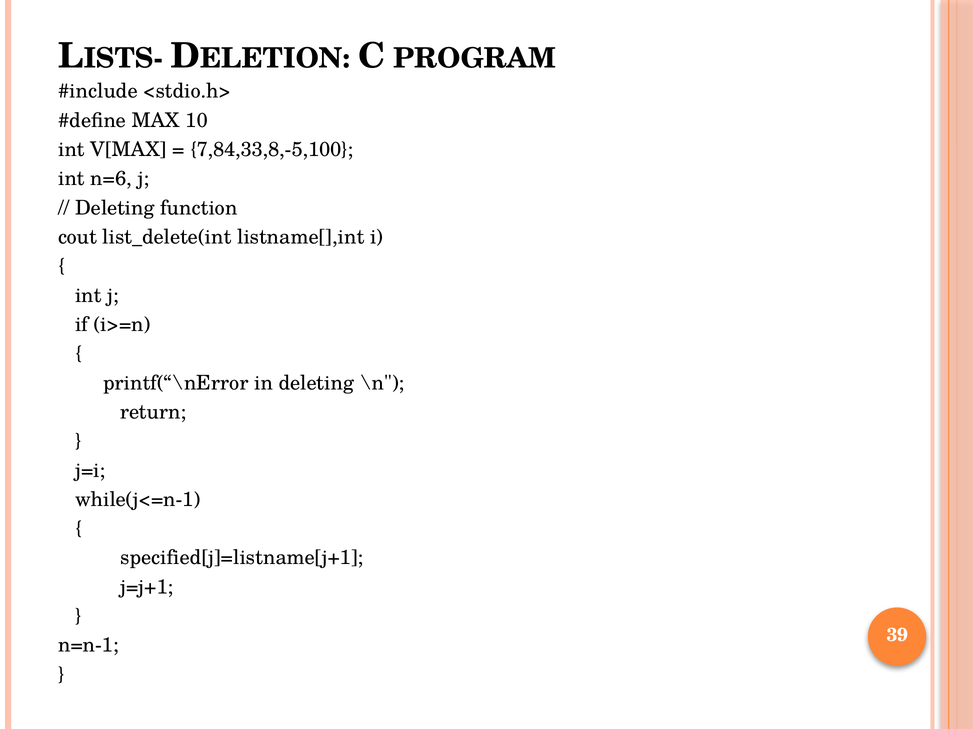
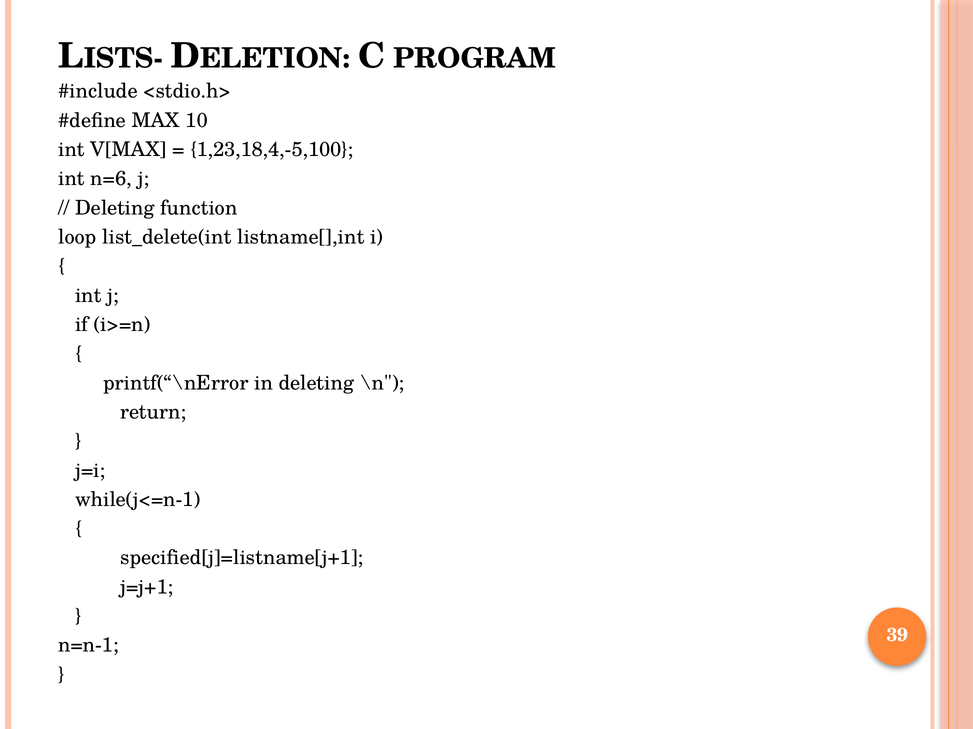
7,84,33,8,-5,100: 7,84,33,8,-5,100 -> 1,23,18,4,-5,100
cout: cout -> loop
